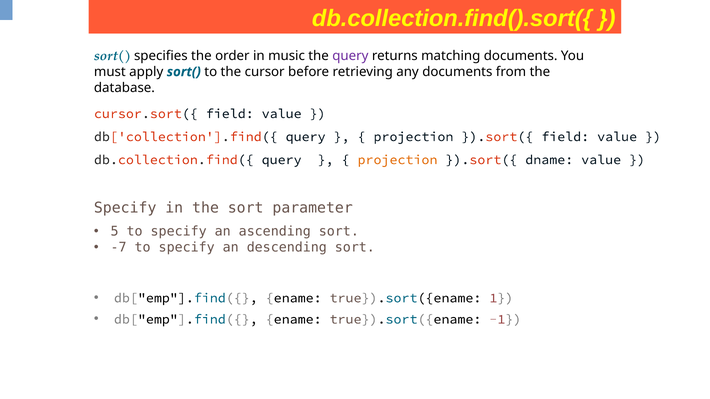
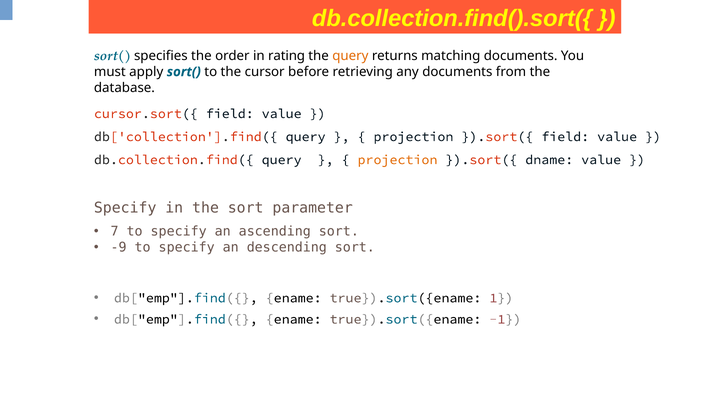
music: music -> rating
query at (350, 56) colour: purple -> orange
5: 5 -> 7
-7: -7 -> -9
